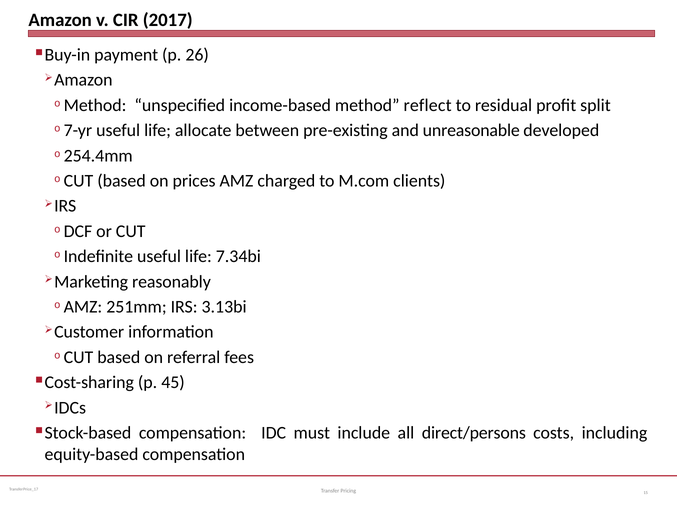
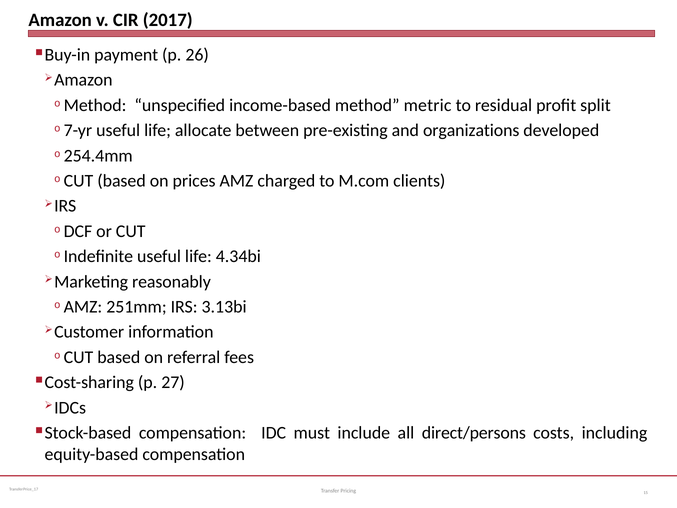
reflect: reflect -> metric
unreasonable: unreasonable -> organizations
7.34bi: 7.34bi -> 4.34bi
45: 45 -> 27
